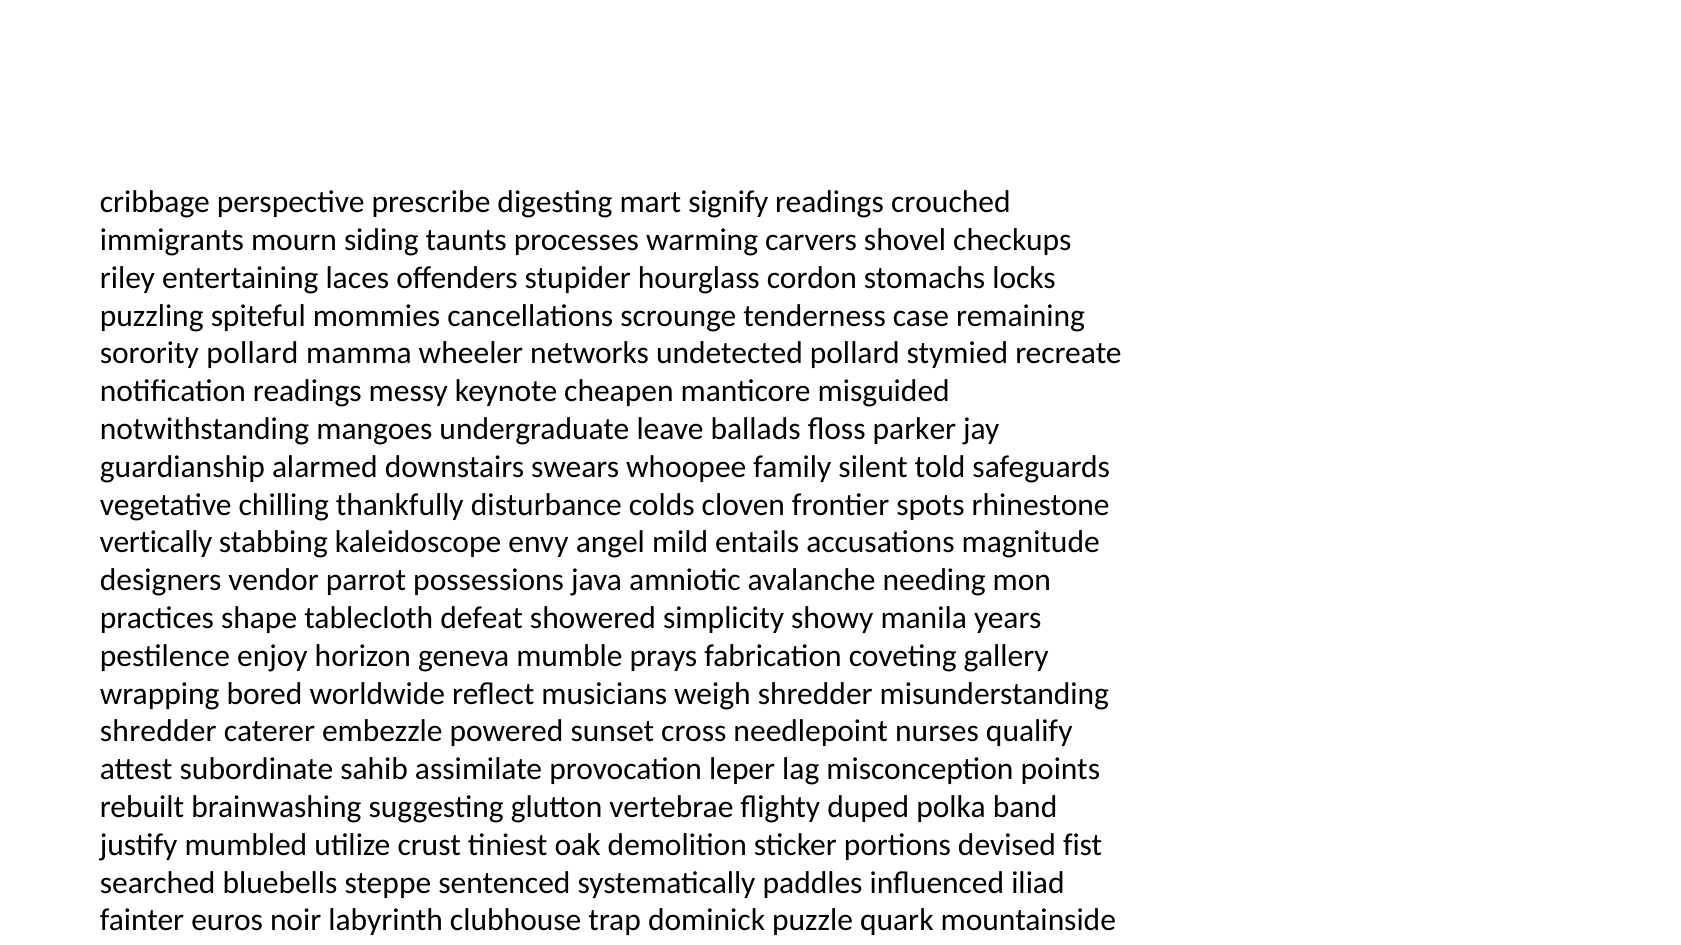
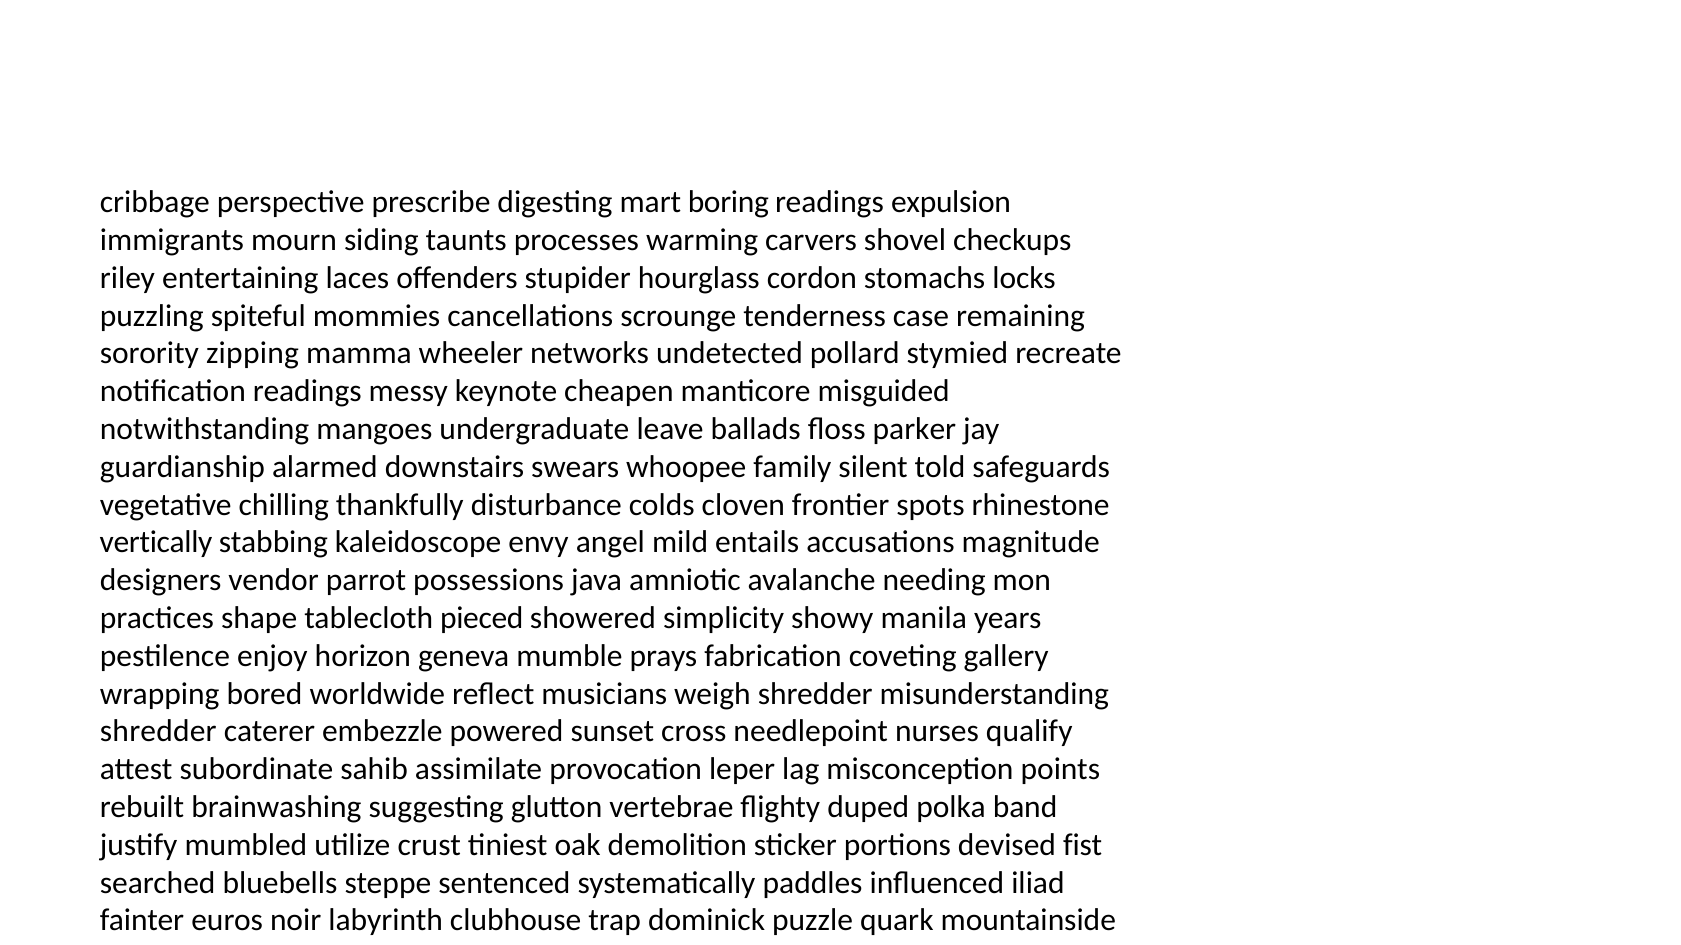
mart signify: signify -> boring
crouched: crouched -> expulsion
sorority pollard: pollard -> zipping
tablecloth defeat: defeat -> pieced
